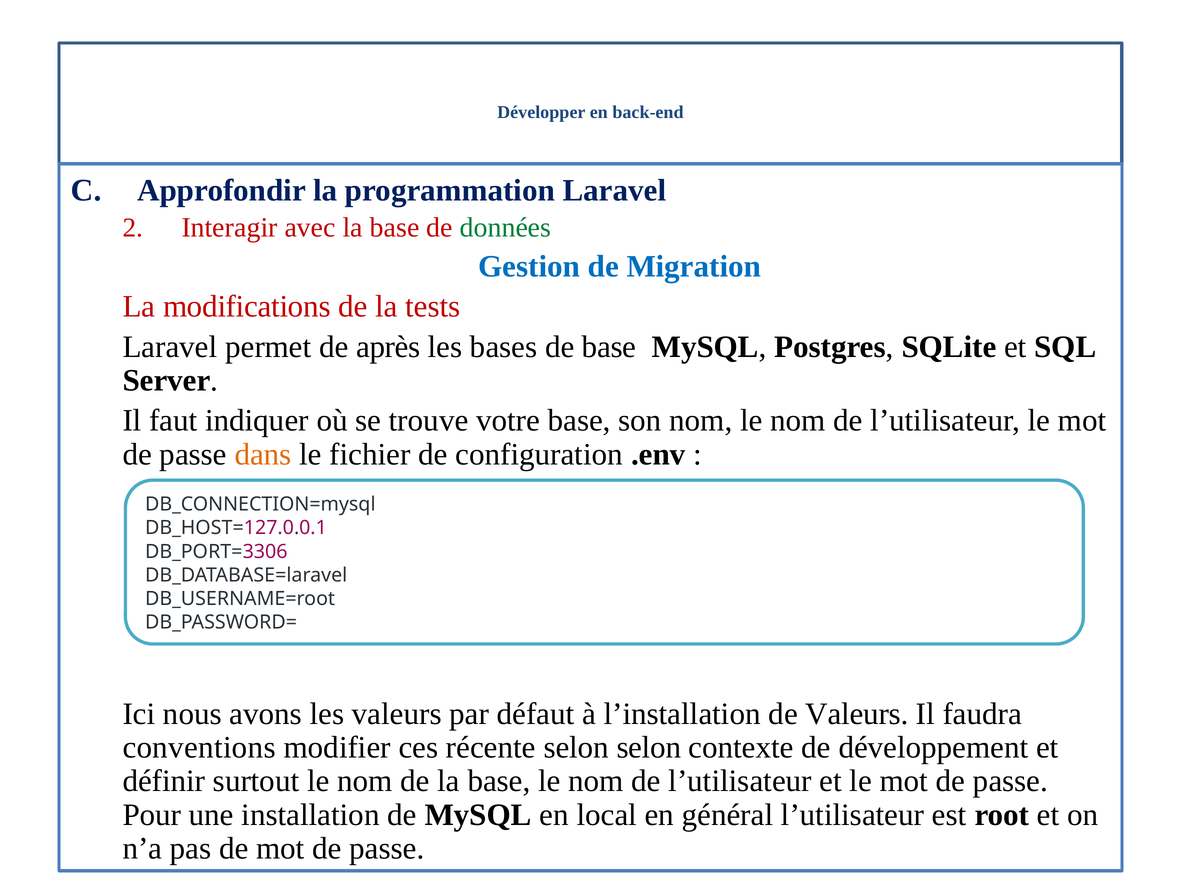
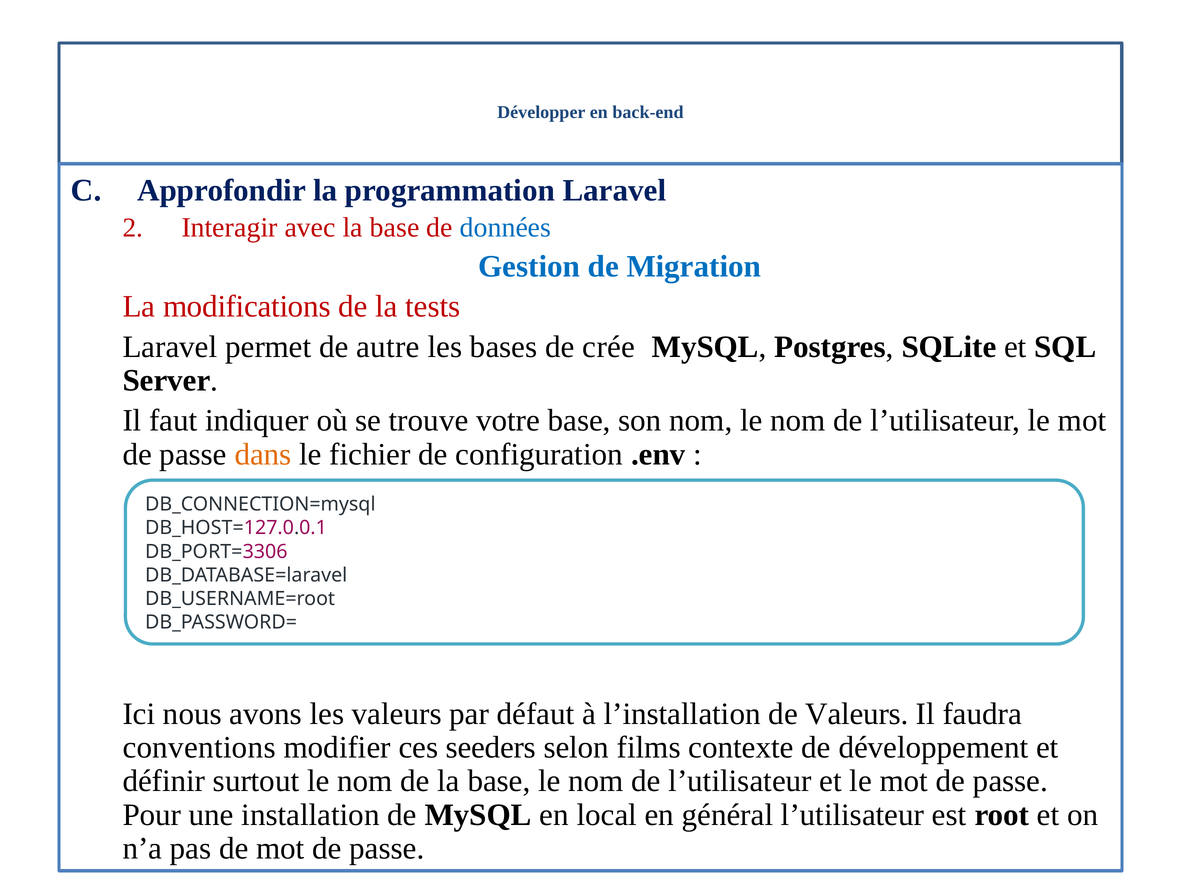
données colour: green -> blue
après: après -> autre
de base: base -> crée
récente: récente -> seeders
selon selon: selon -> films
